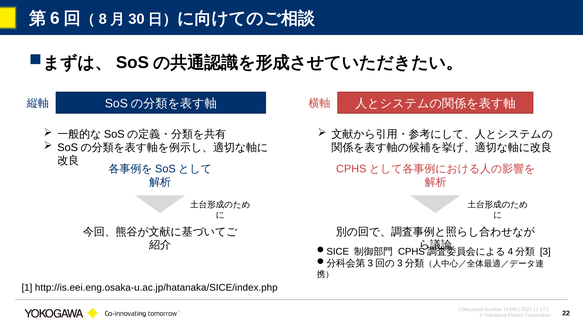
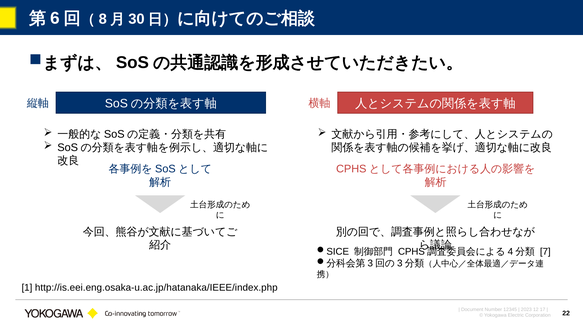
3: 3 -> 7
http://is.eei.eng.osaka-u.ac.jp/hatanaka/SICE/index.php: http://is.eei.eng.osaka-u.ac.jp/hatanaka/SICE/index.php -> http://is.eei.eng.osaka-u.ac.jp/hatanaka/IEEE/index.php
